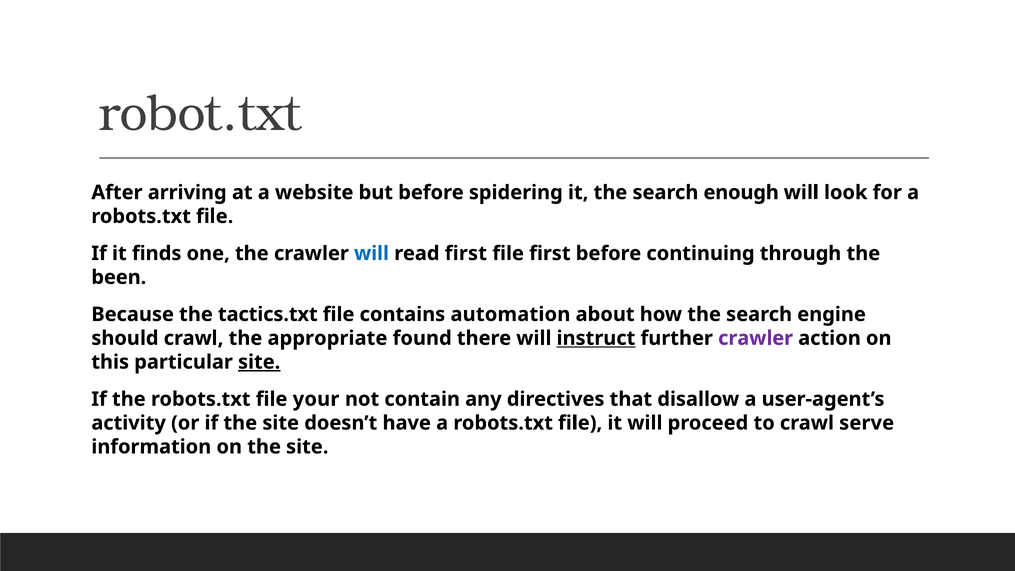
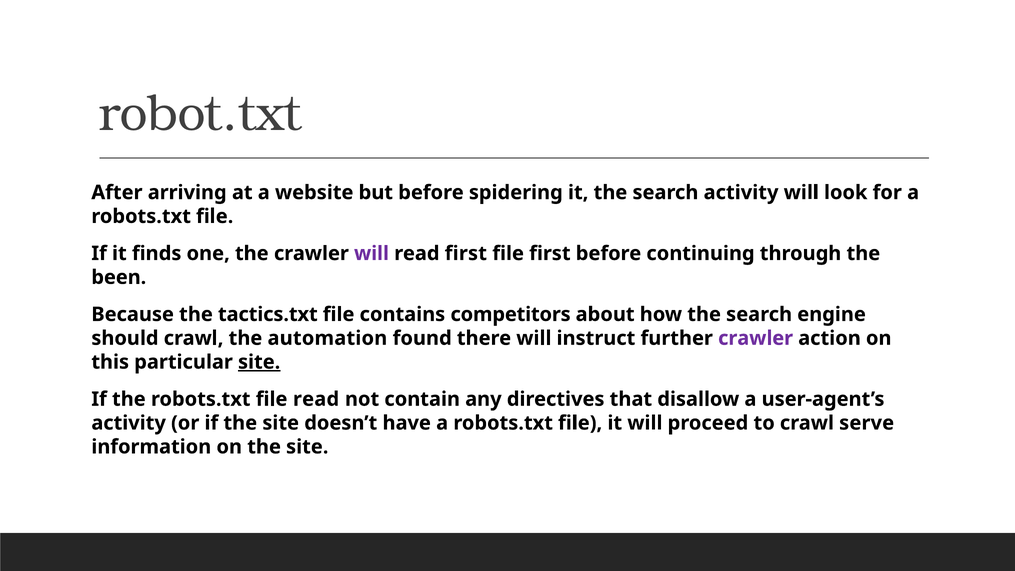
search enough: enough -> activity
will at (372, 253) colour: blue -> purple
automation: automation -> competitors
appropriate: appropriate -> automation
instruct underline: present -> none
file your: your -> read
